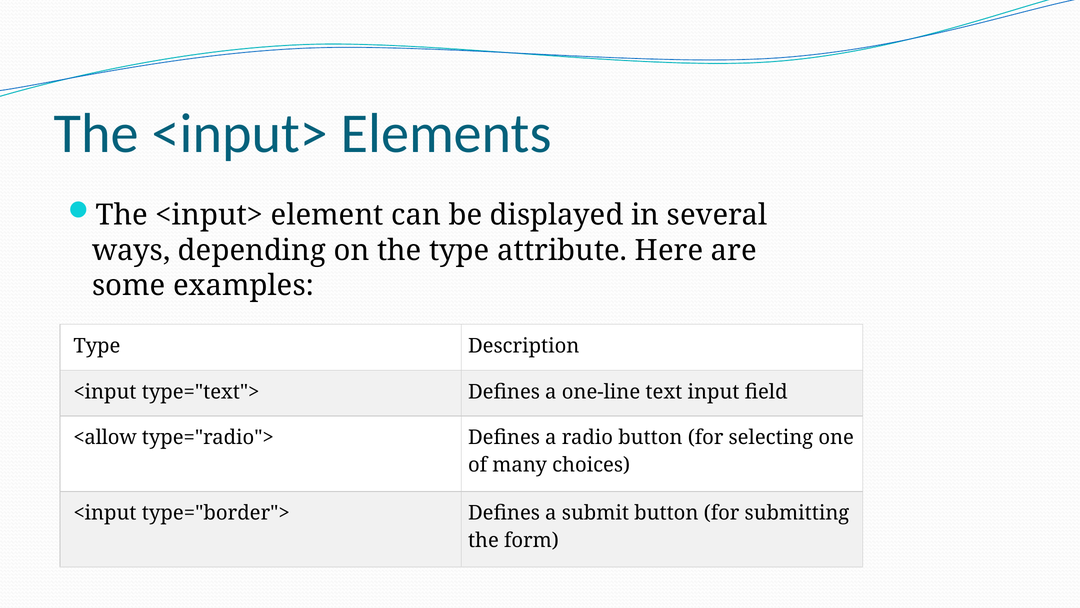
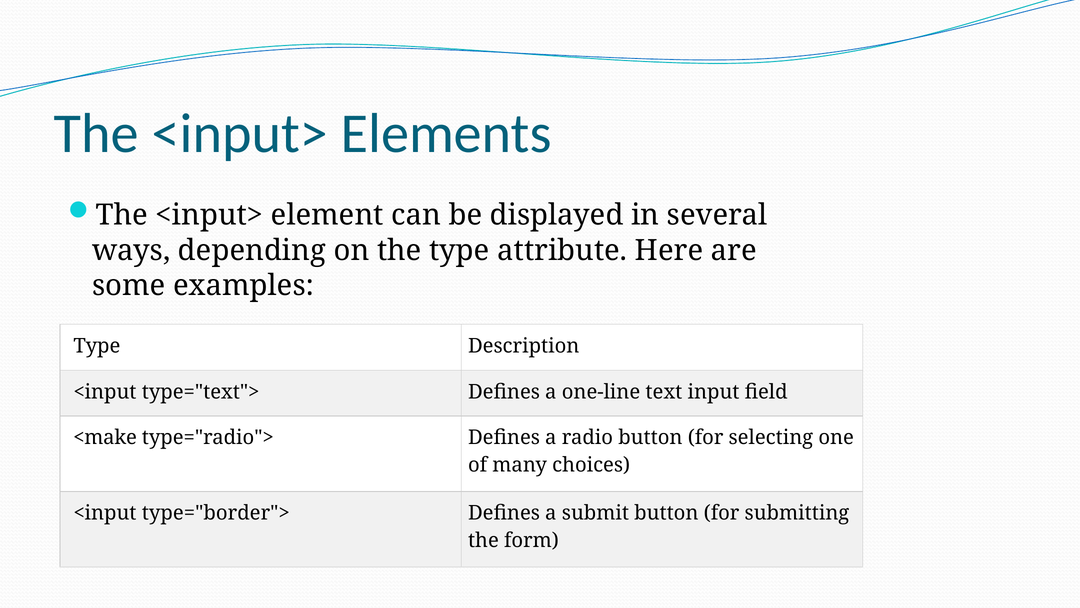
<allow: <allow -> <make
